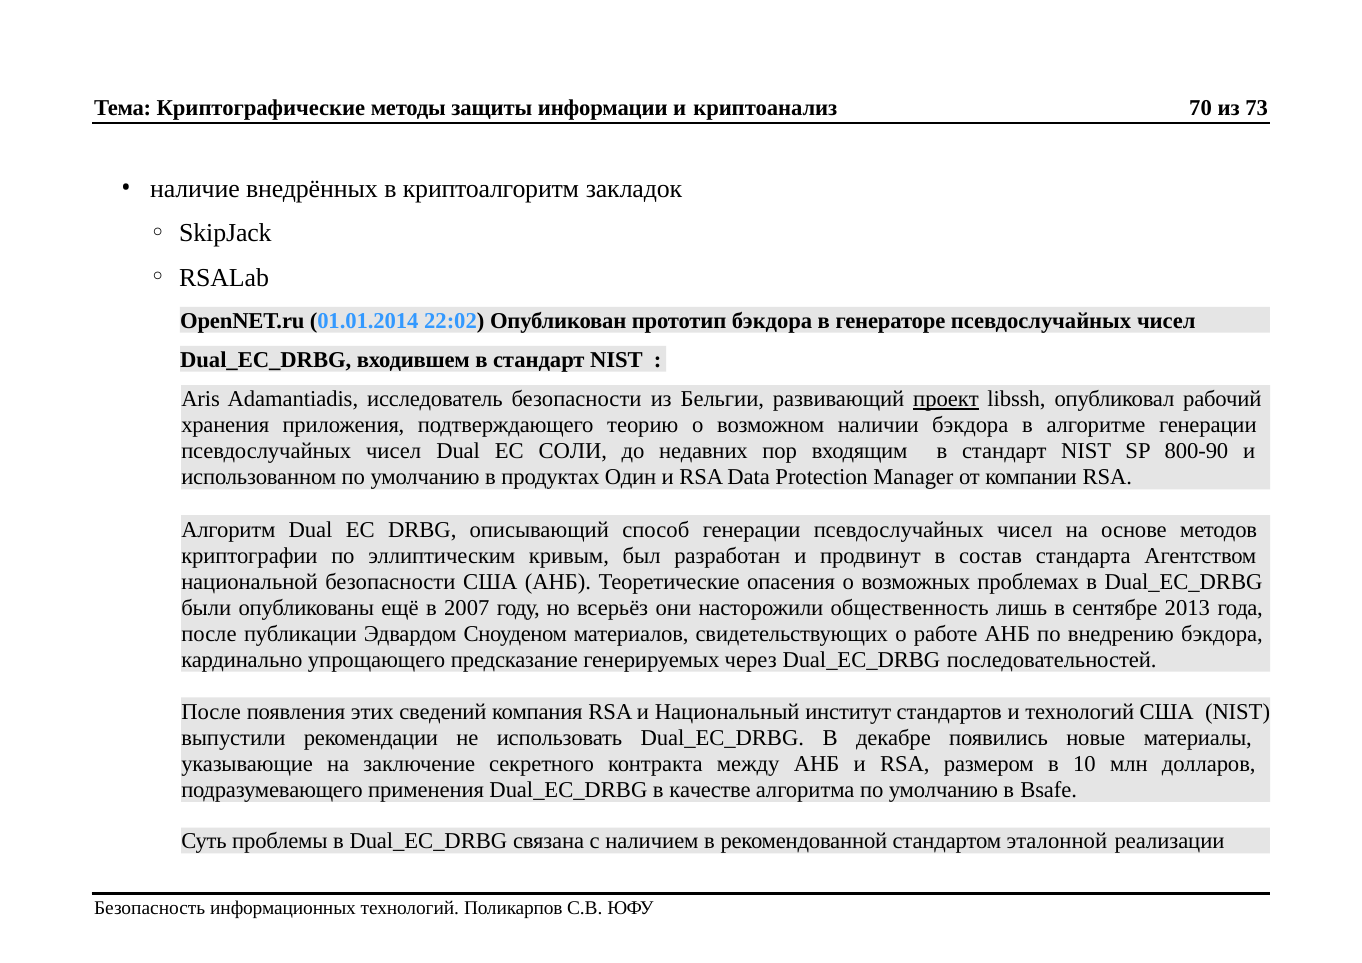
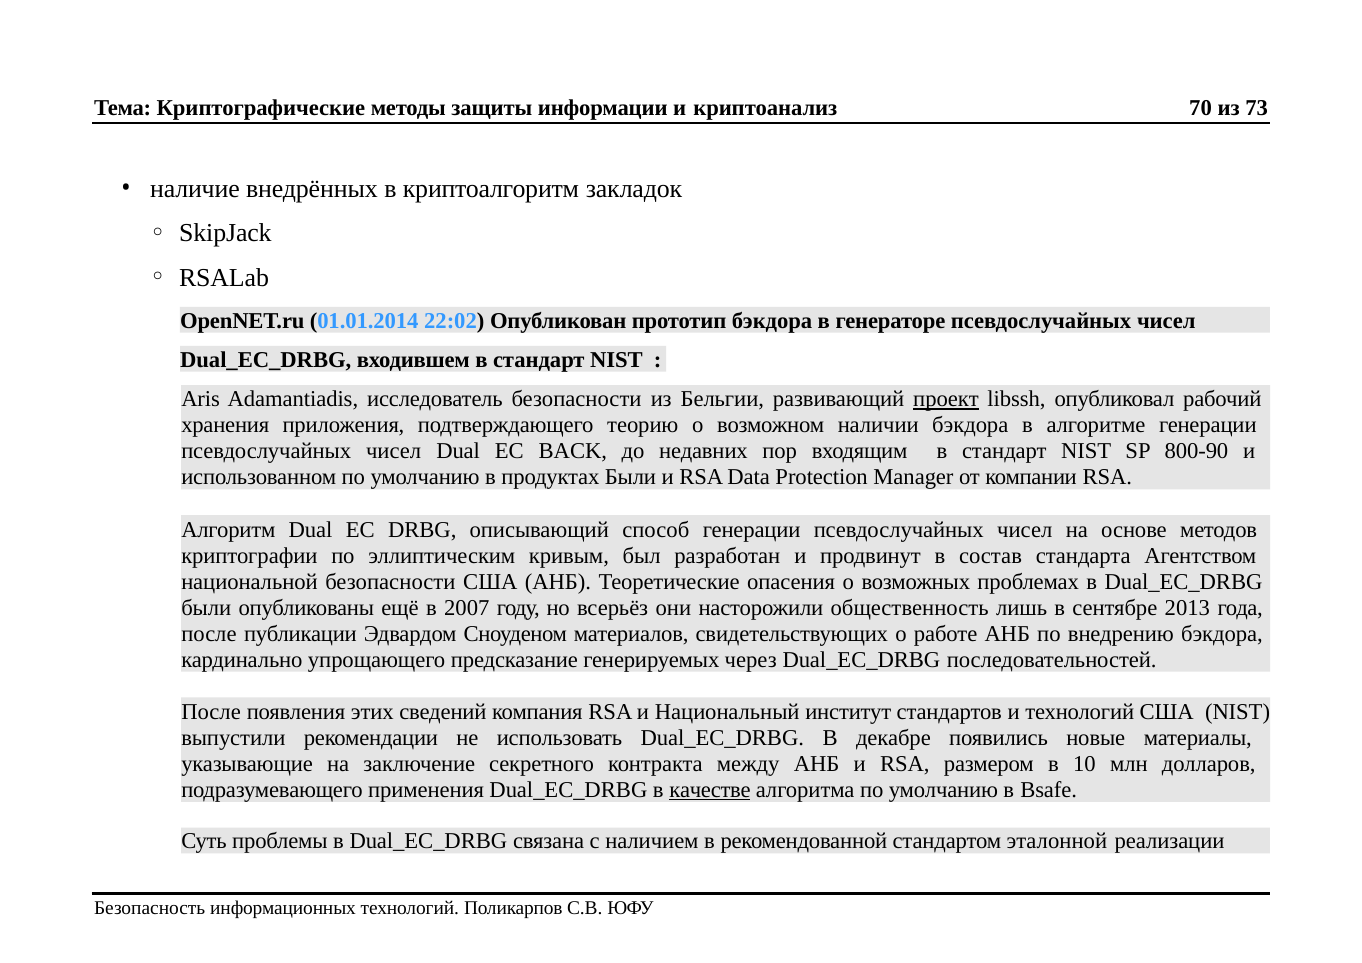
СОЛИ: СОЛИ -> BACK
продуктах Один: Один -> Были
качестве underline: none -> present
